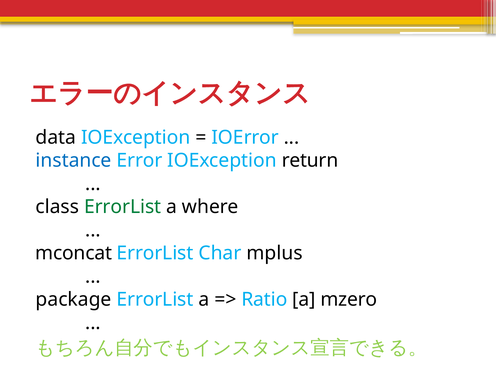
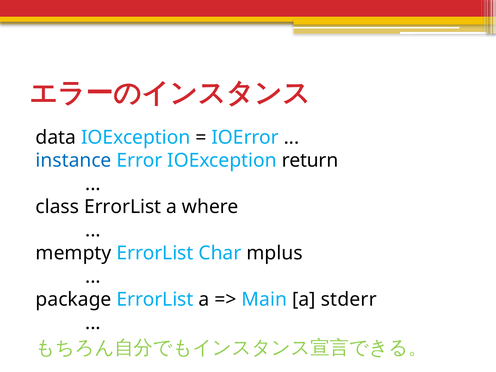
ErrorList at (123, 207) colour: green -> black
mconcat: mconcat -> mempty
Ratio: Ratio -> Main
mzero: mzero -> stderr
